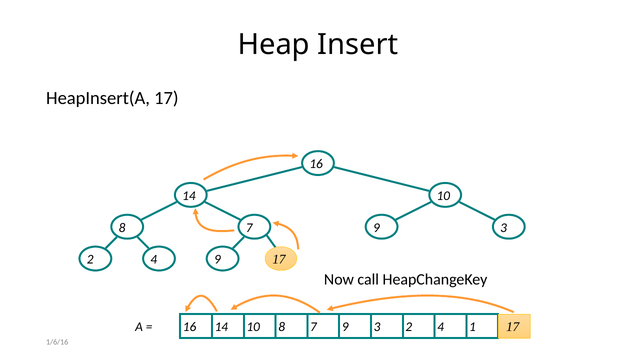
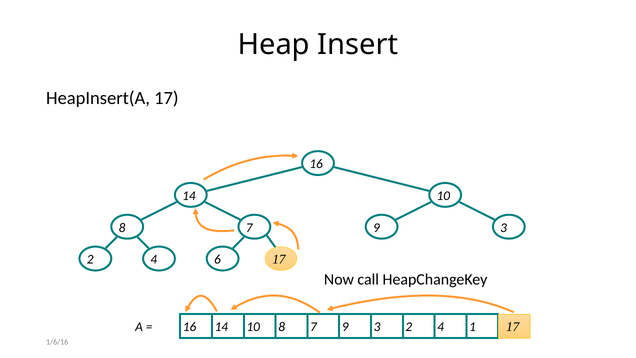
4 9: 9 -> 6
